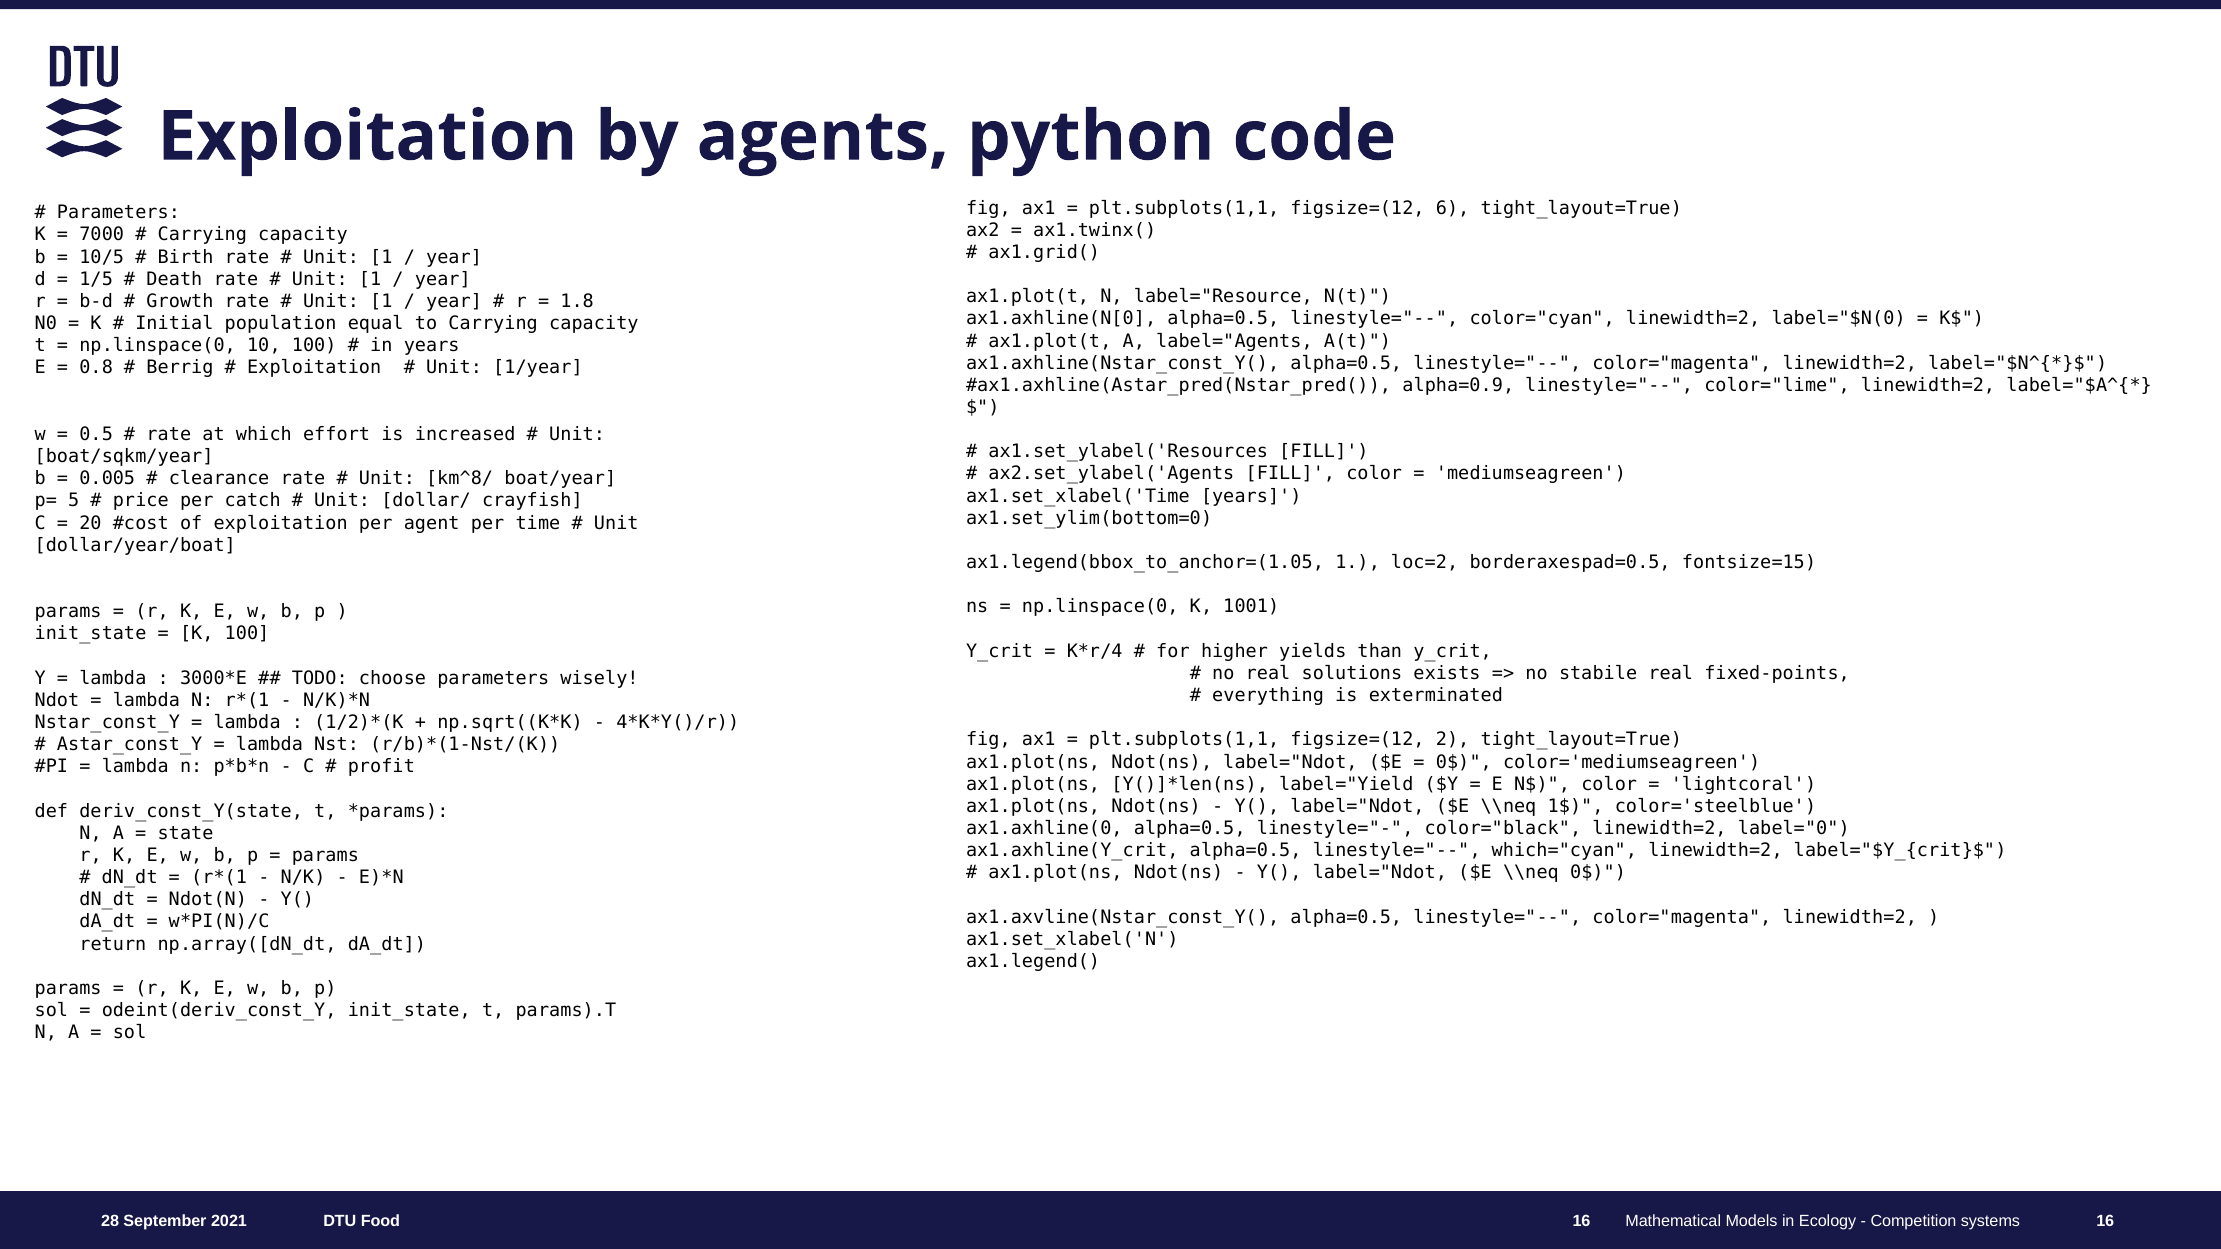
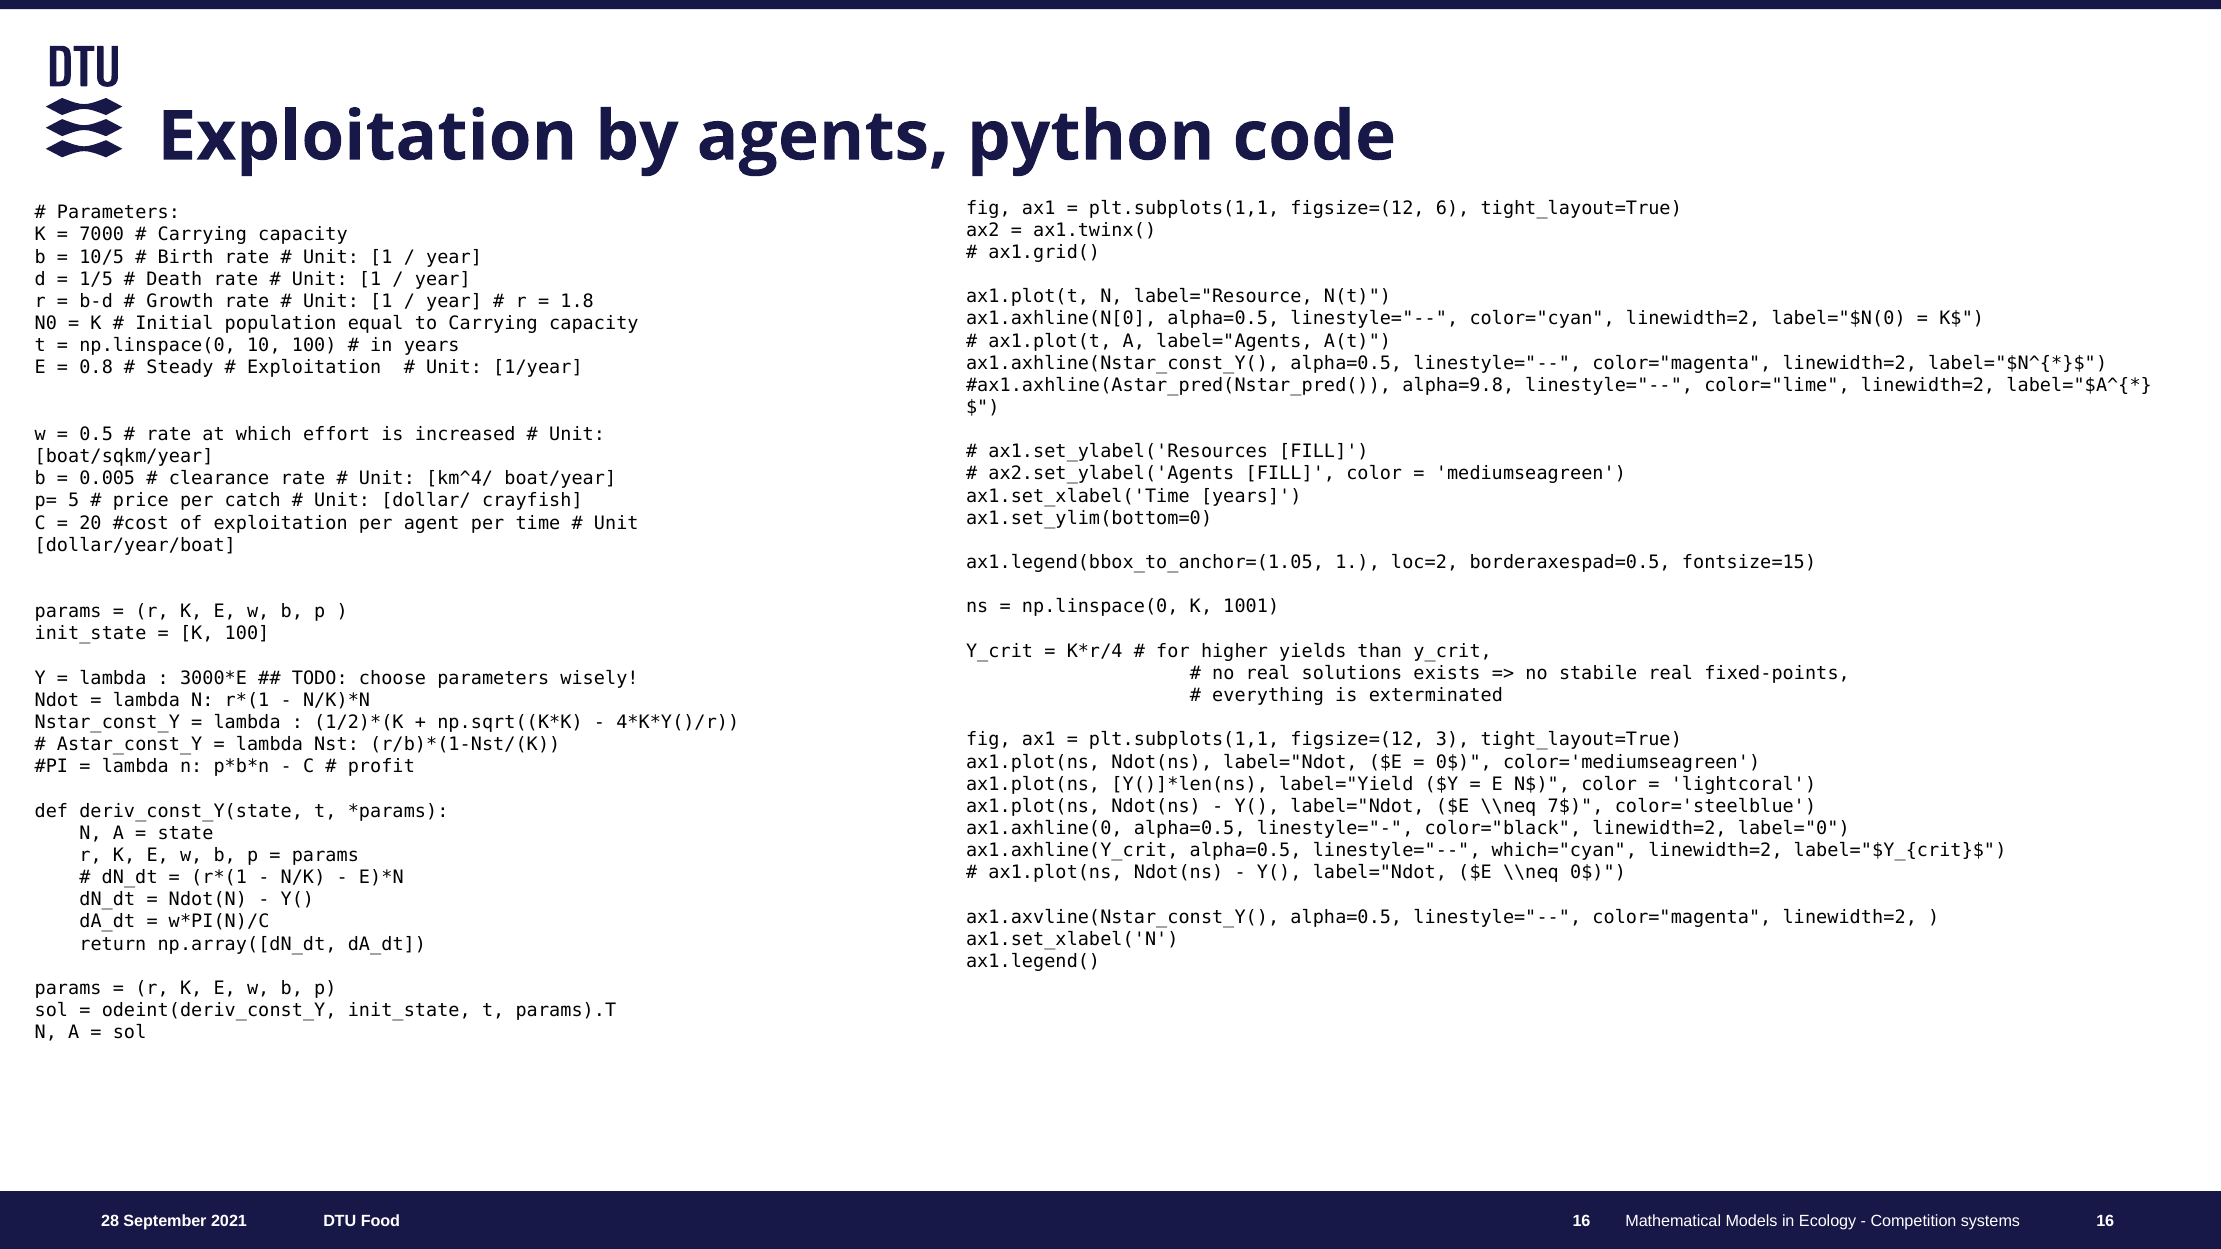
Berrig: Berrig -> Steady
alpha=0.9: alpha=0.9 -> alpha=9.8
km^8/: km^8/ -> km^4/
2: 2 -> 3
1$: 1$ -> 7$
